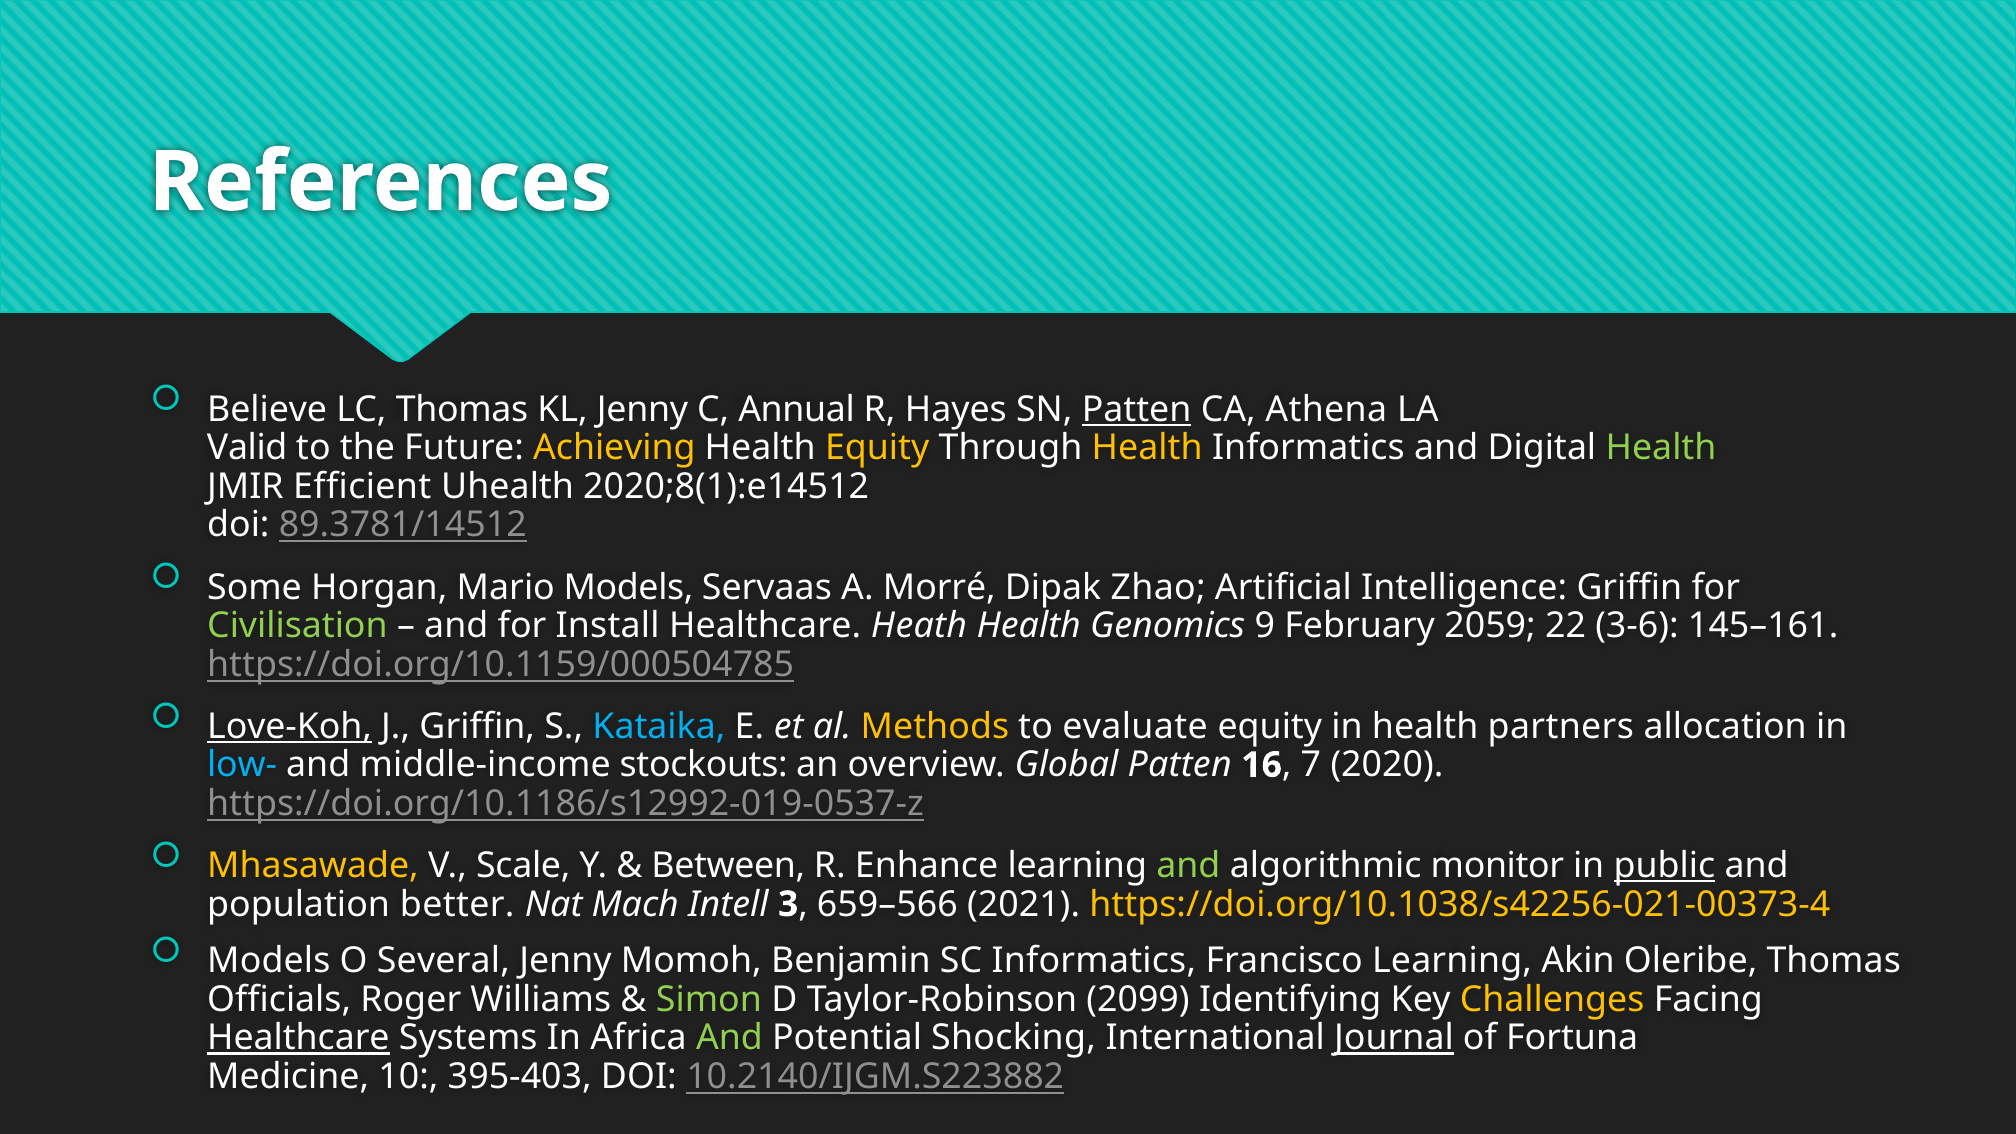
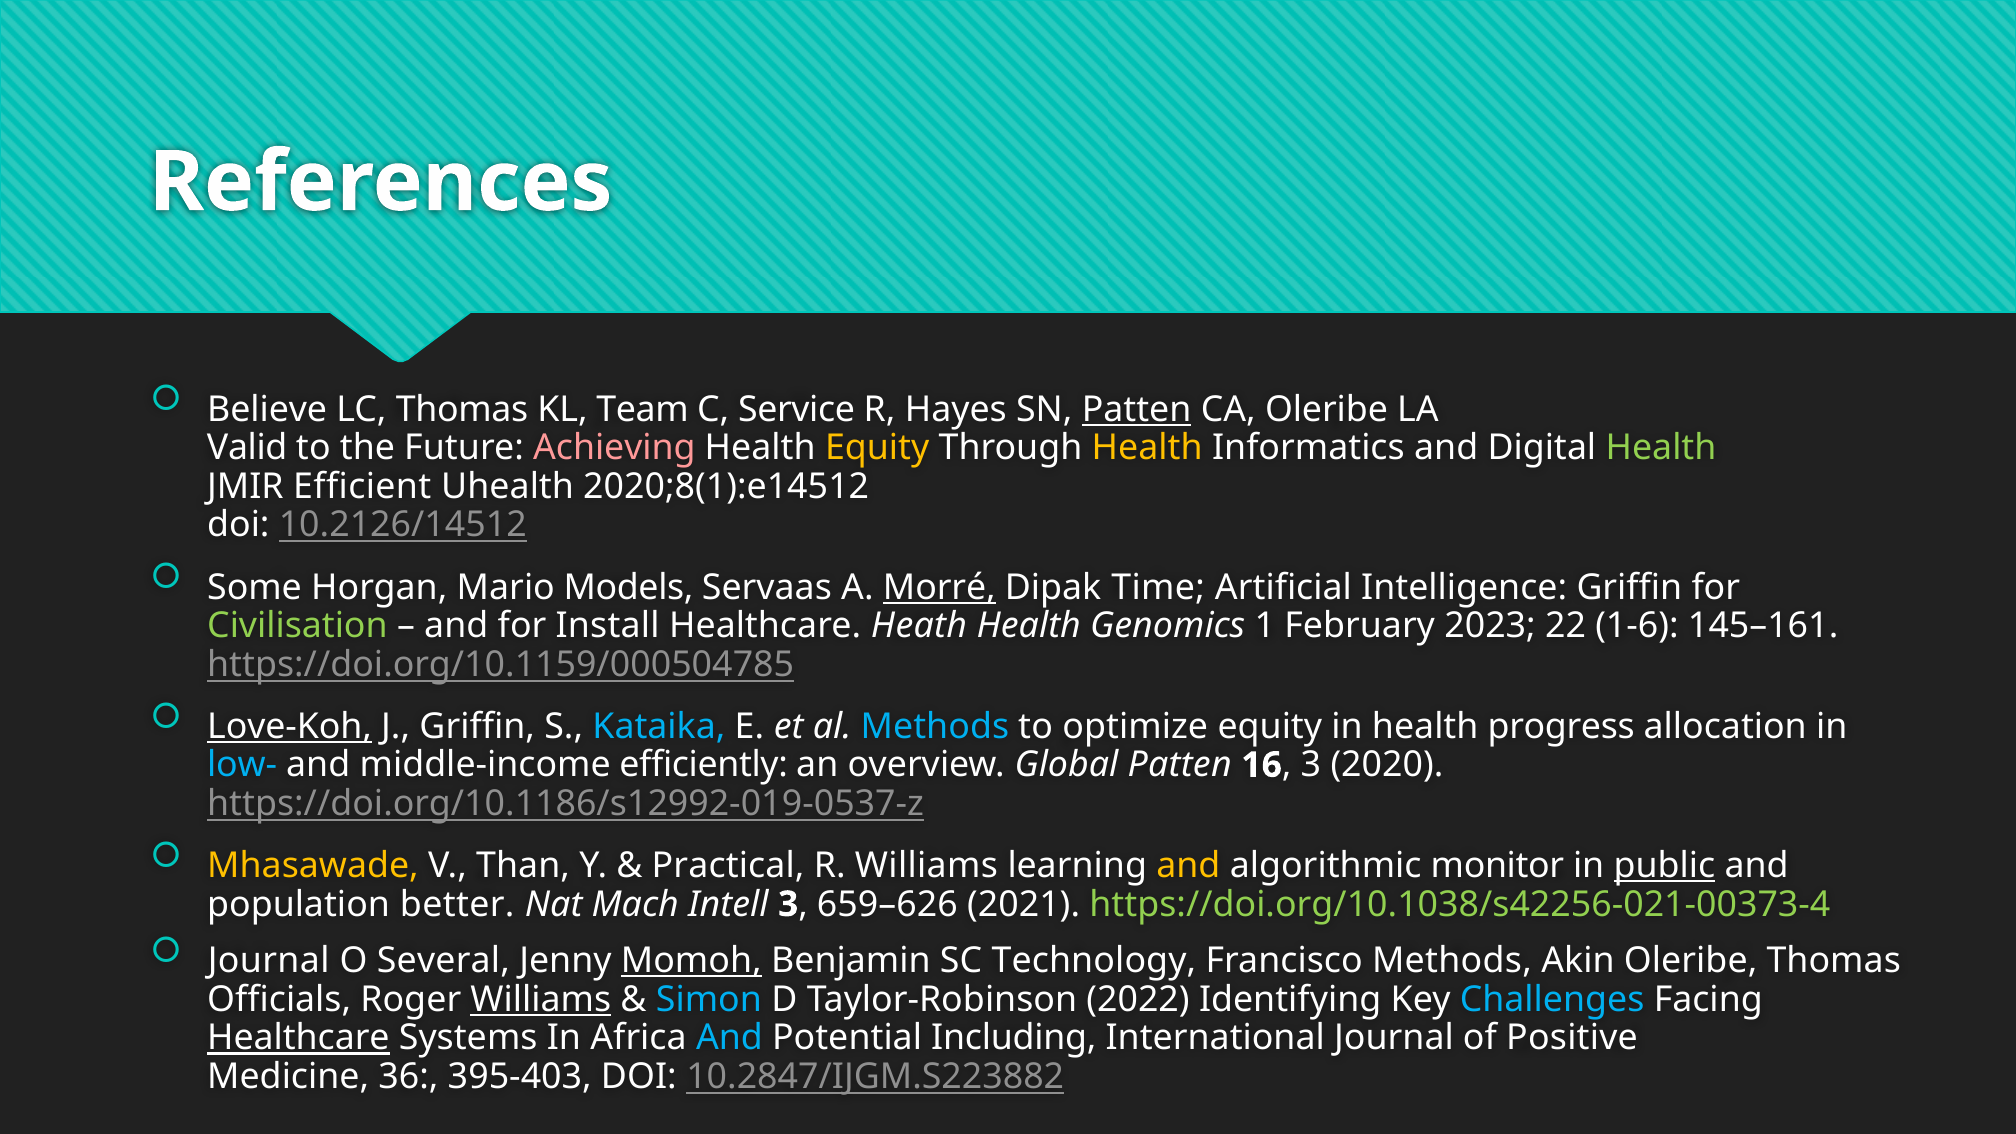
KL Jenny: Jenny -> Team
Annual: Annual -> Service
CA Athena: Athena -> Oleribe
Achieving colour: yellow -> pink
89.3781/14512: 89.3781/14512 -> 10.2126/14512
Morré underline: none -> present
Zhao: Zhao -> Time
9: 9 -> 1
2059: 2059 -> 2023
3-6: 3-6 -> 1-6
Methods at (935, 726) colour: yellow -> light blue
evaluate: evaluate -> optimize
partners: partners -> progress
stockouts: stockouts -> efficiently
16 7: 7 -> 3
Scale: Scale -> Than
Between: Between -> Practical
R Enhance: Enhance -> Williams
and at (1188, 866) colour: light green -> yellow
659–566: 659–566 -> 659–626
https://doi.org/10.1038/s42256-021-00373-4 colour: yellow -> light green
Models at (269, 961): Models -> Journal
Momoh underline: none -> present
SC Informatics: Informatics -> Technology
Francisco Learning: Learning -> Methods
Williams at (541, 1000) underline: none -> present
Simon colour: light green -> light blue
2099: 2099 -> 2022
Challenges colour: yellow -> light blue
And at (729, 1038) colour: light green -> light blue
Shocking: Shocking -> Including
Journal at (1394, 1038) underline: present -> none
Fortuna: Fortuna -> Positive
10: 10 -> 36
10.2140/IJGM.S223882: 10.2140/IJGM.S223882 -> 10.2847/IJGM.S223882
